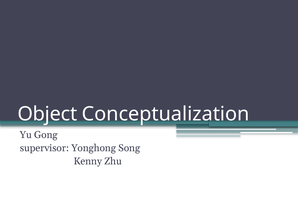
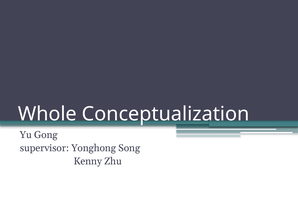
Object: Object -> Whole
